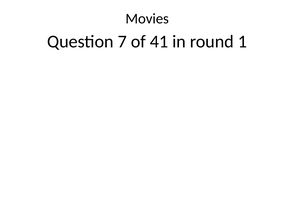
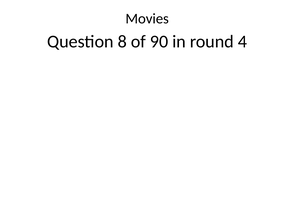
7: 7 -> 8
41: 41 -> 90
1: 1 -> 4
